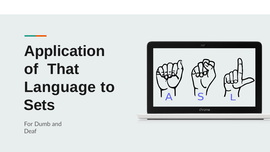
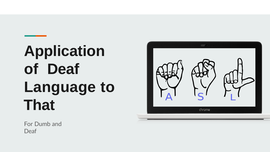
of That: That -> Deaf
Sets: Sets -> That
